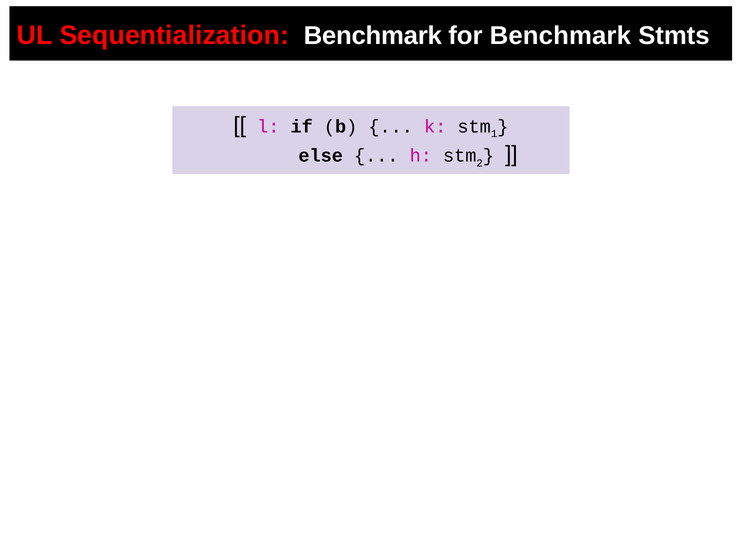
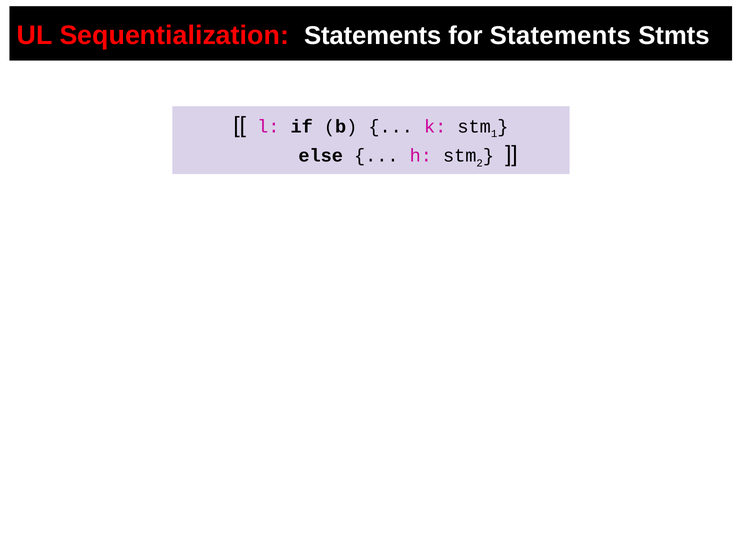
Sequentialization Benchmark: Benchmark -> Statements
for Benchmark: Benchmark -> Statements
